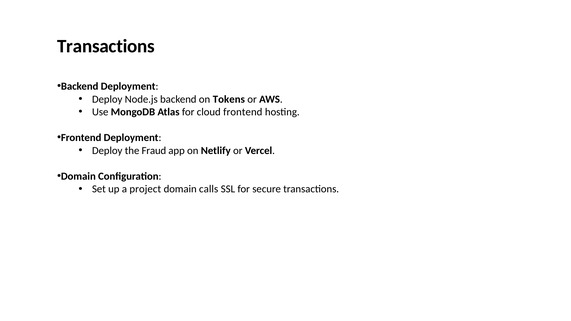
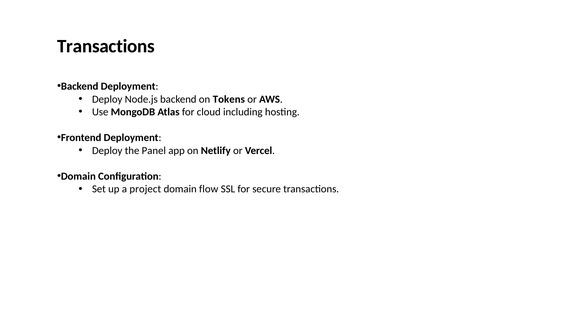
cloud frontend: frontend -> including
Fraud: Fraud -> Panel
calls: calls -> flow
